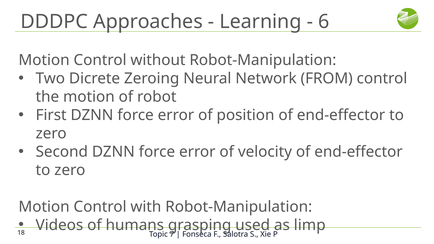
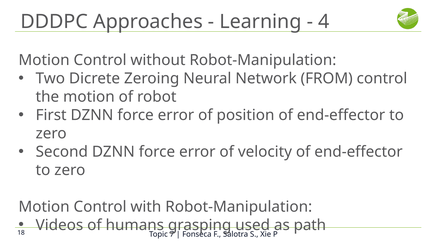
6: 6 -> 4
limp: limp -> path
